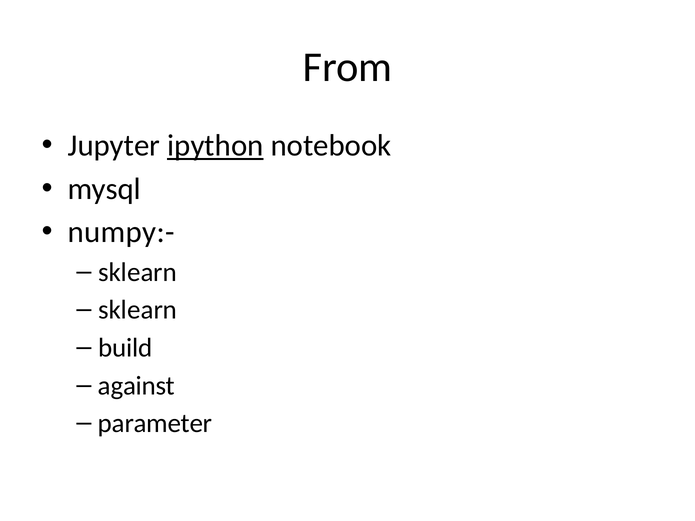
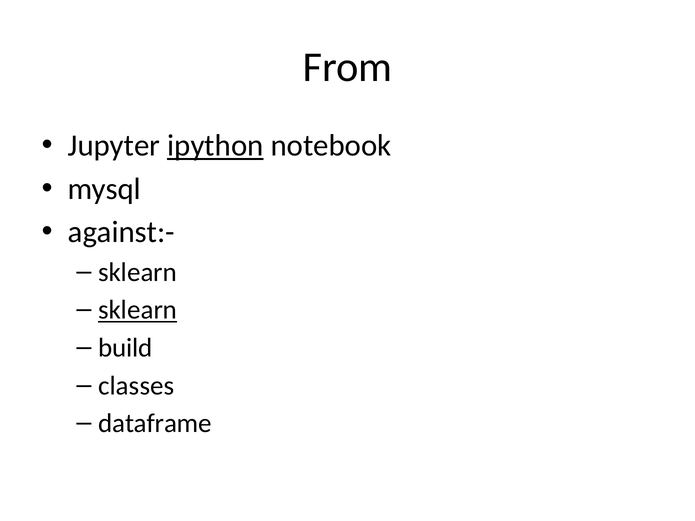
numpy:-: numpy:- -> against:-
sklearn at (138, 310) underline: none -> present
against: against -> classes
parameter: parameter -> dataframe
